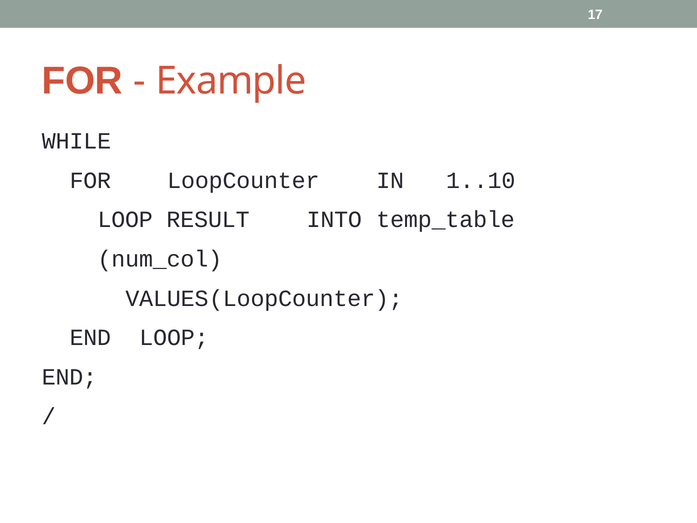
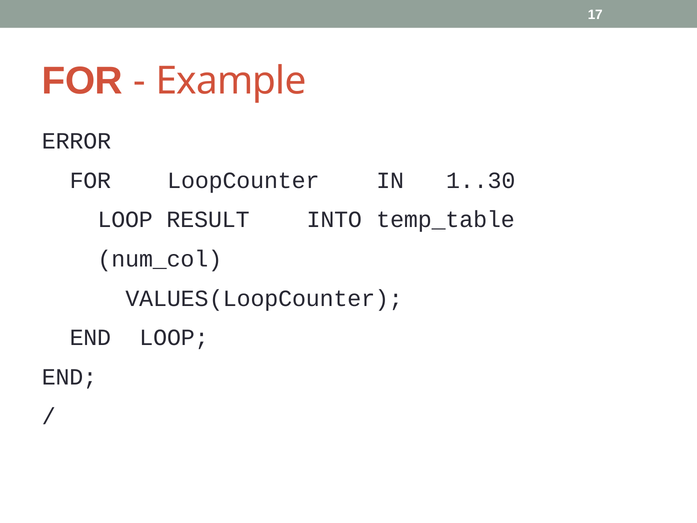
WHILE: WHILE -> ERROR
1..10: 1..10 -> 1..30
